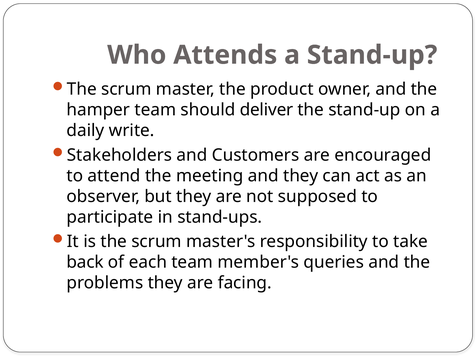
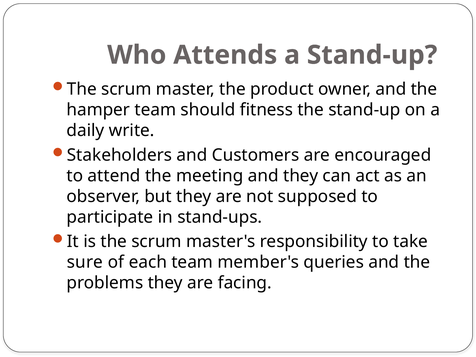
deliver: deliver -> fitness
back: back -> sure
